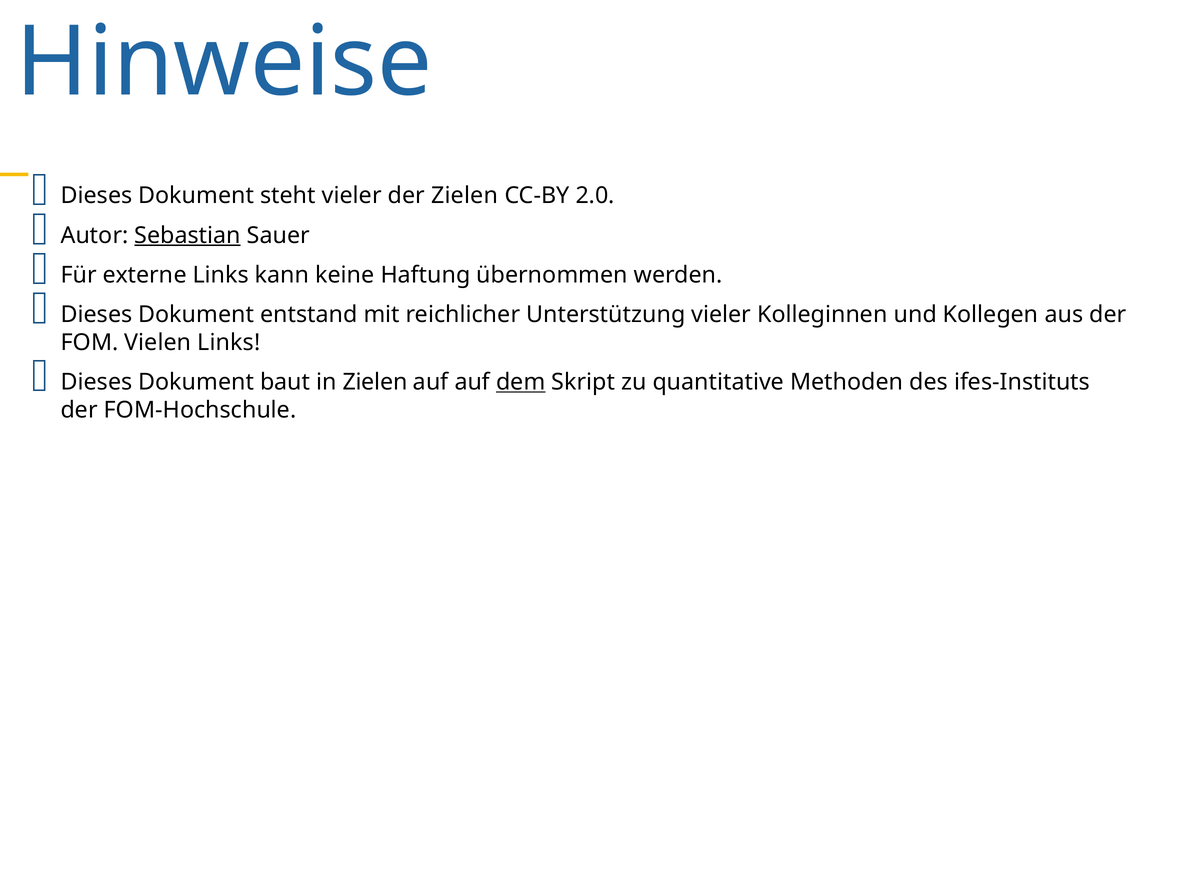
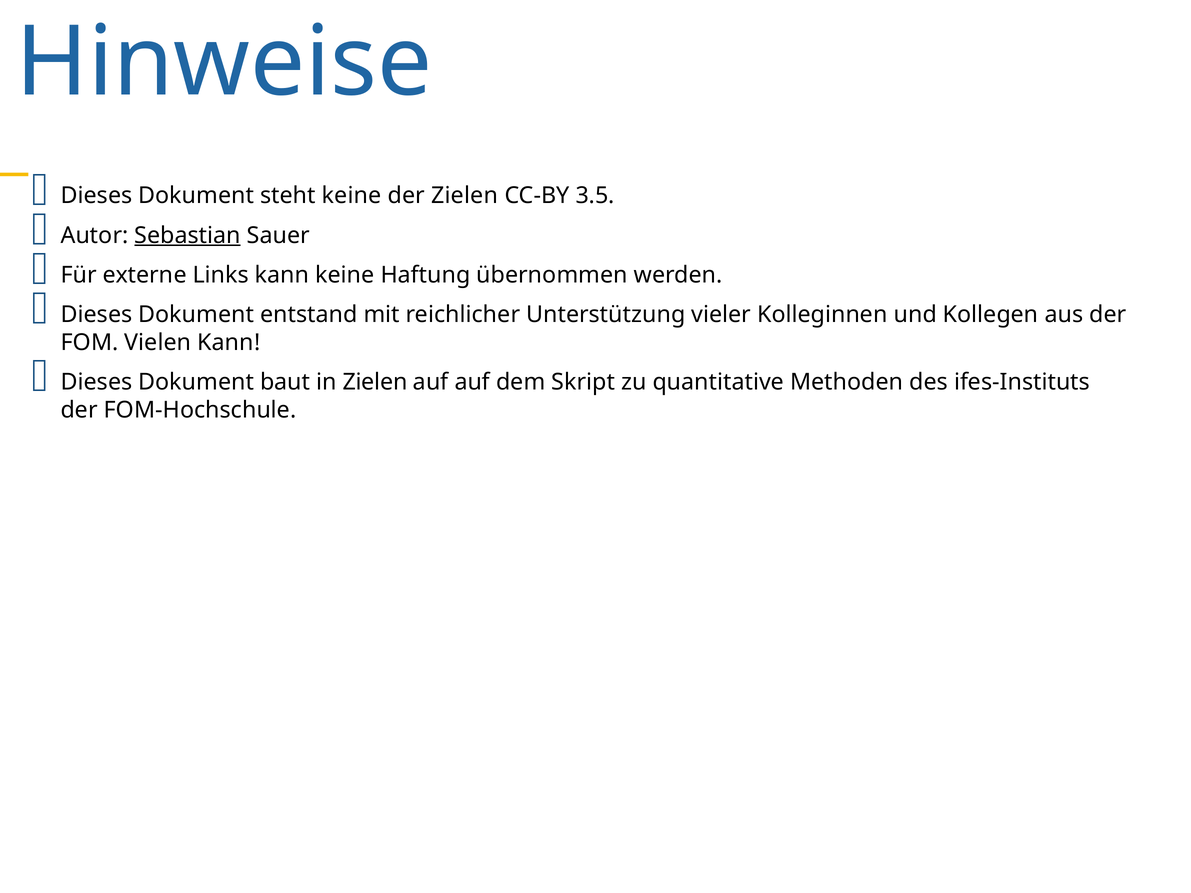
steht vieler: vieler -> keine
2.0: 2.0 -> 3.5
Vielen Links: Links -> Kann
dem underline: present -> none
